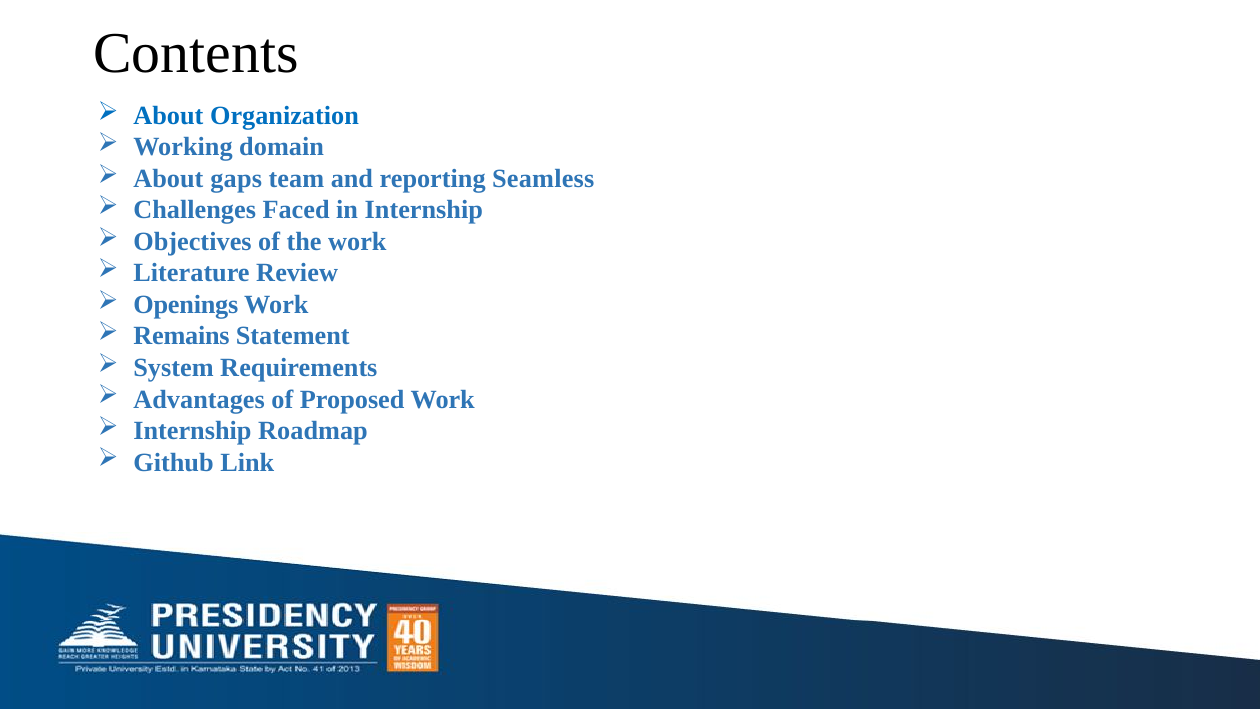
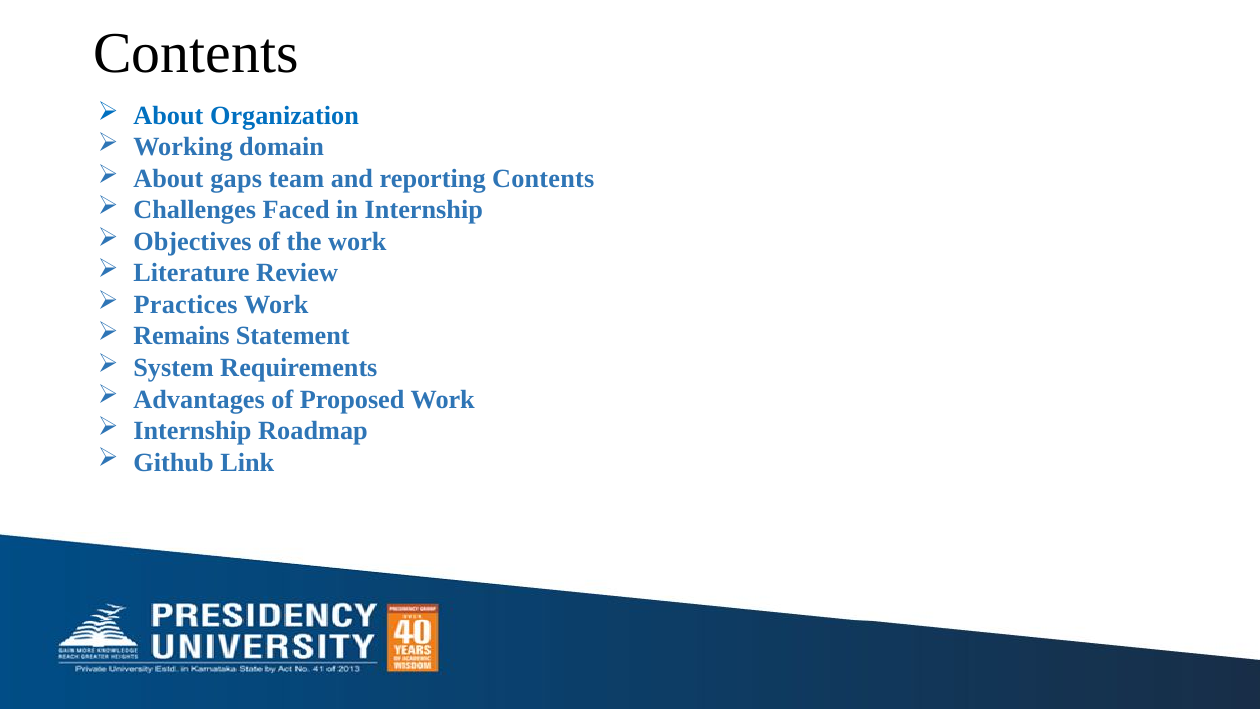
reporting Seamless: Seamless -> Contents
Openings: Openings -> Practices
